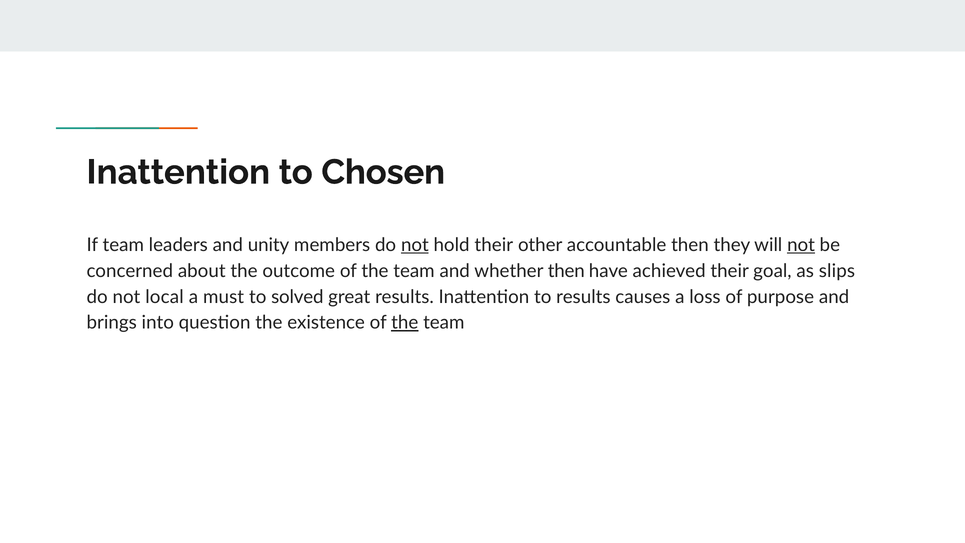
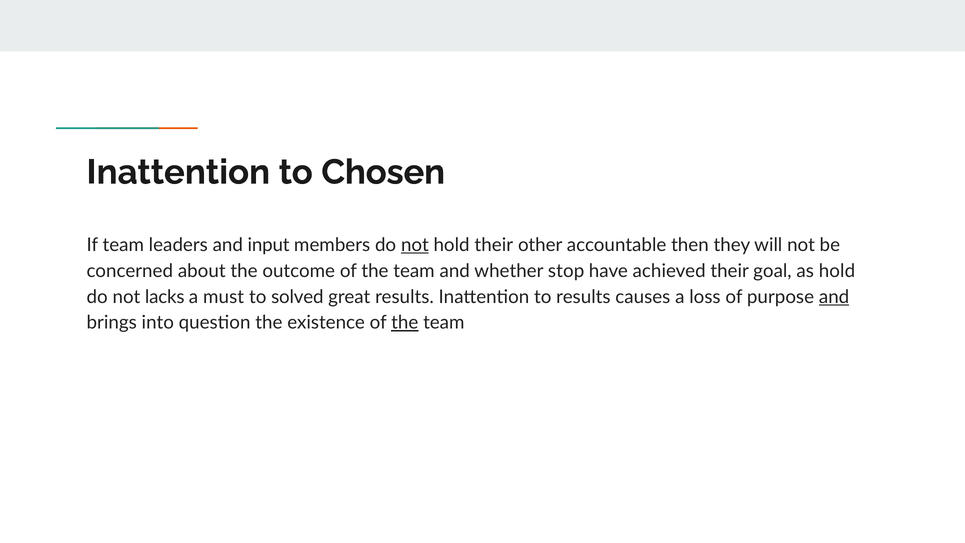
unity: unity -> input
not at (801, 245) underline: present -> none
whether then: then -> stop
as slips: slips -> hold
local: local -> lacks
and at (834, 297) underline: none -> present
